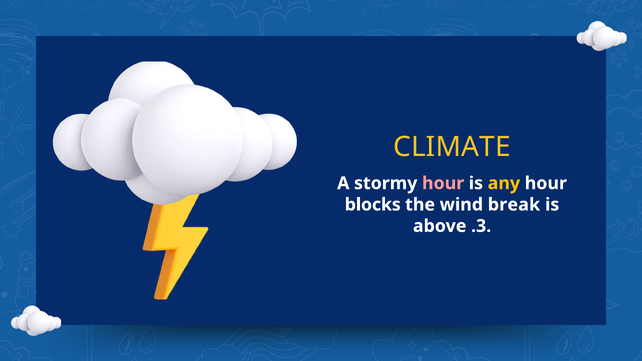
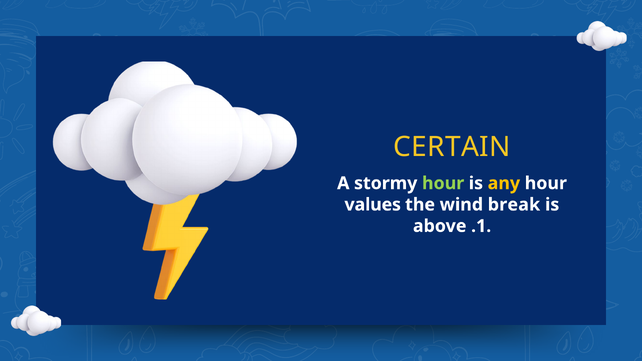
CLIMATE: CLIMATE -> CERTAIN
hour at (443, 183) colour: pink -> light green
blocks: blocks -> values
.3: .3 -> .1
